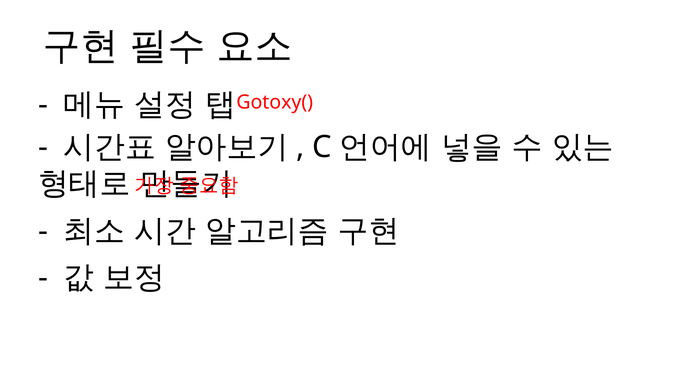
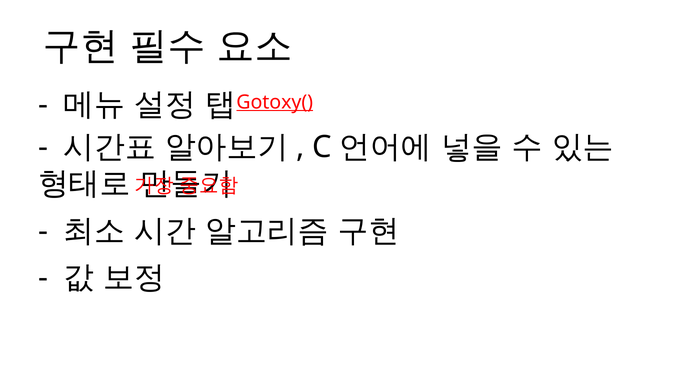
Gotoxy( underline: none -> present
